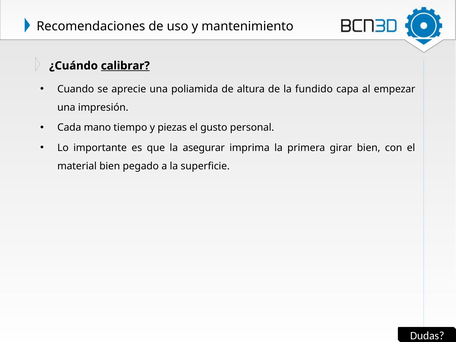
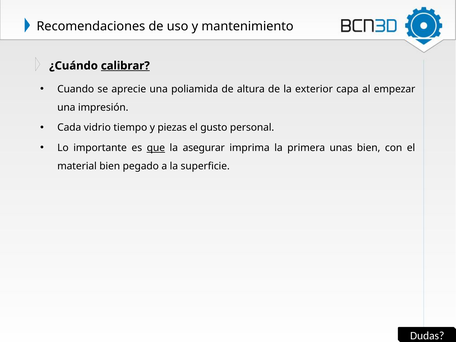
fundido: fundido -> exterior
mano: mano -> vidrio
que underline: none -> present
girar: girar -> unas
